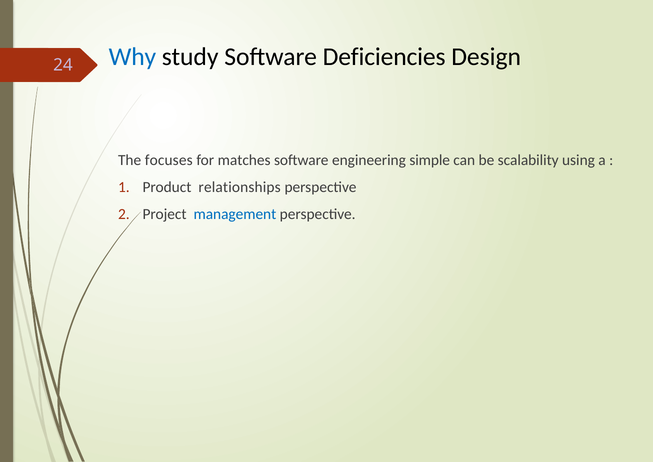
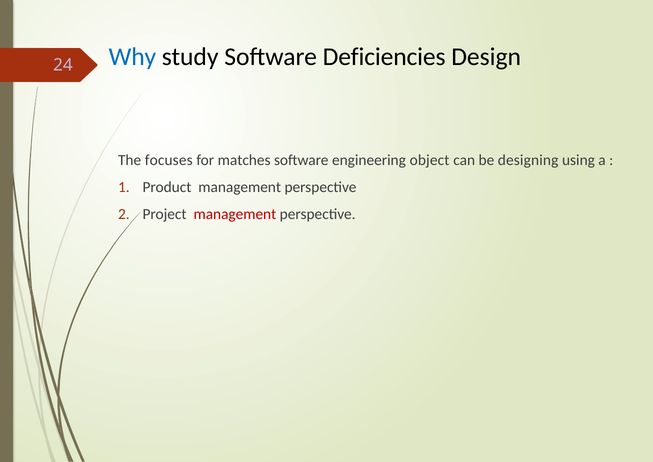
simple: simple -> object
scalability: scalability -> designing
Product relationships: relationships -> management
management at (235, 214) colour: blue -> red
